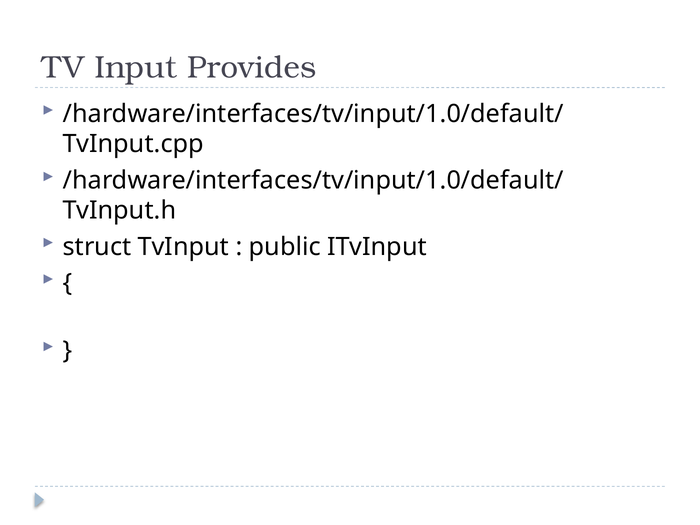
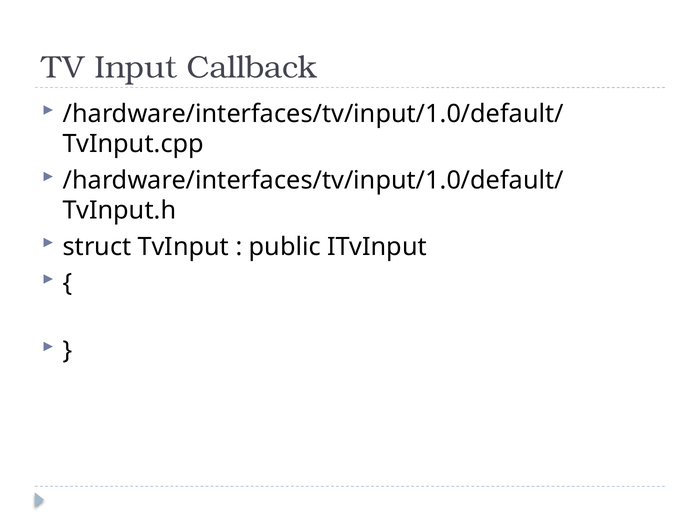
Provides: Provides -> Callback
